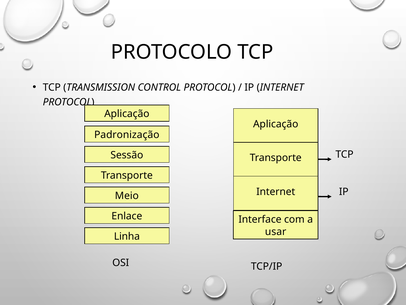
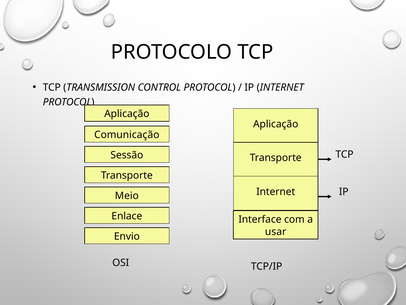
Padronização: Padronização -> Comunicação
Linha: Linha -> Envio
